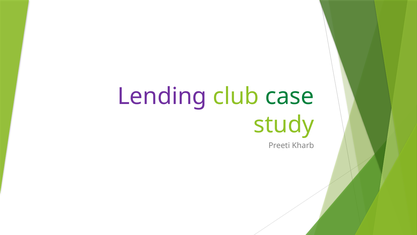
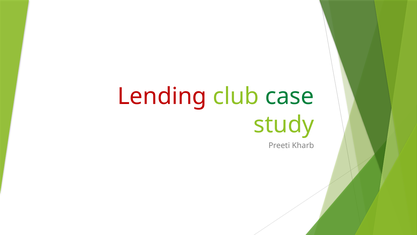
Lending colour: purple -> red
